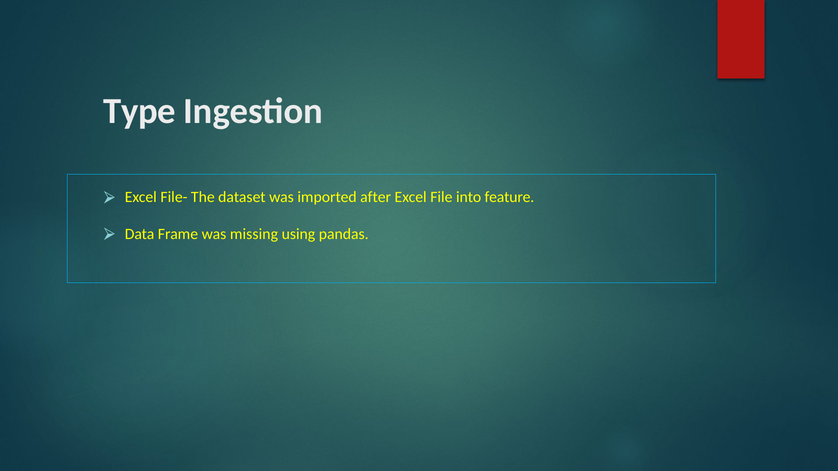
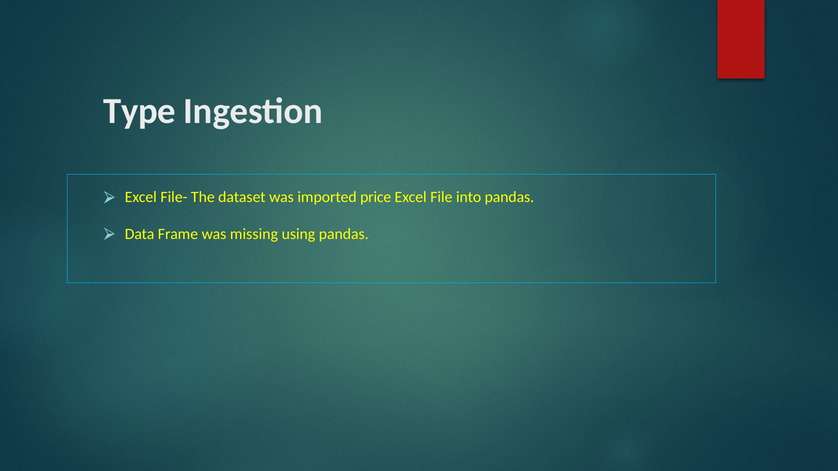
after: after -> price
into feature: feature -> pandas
